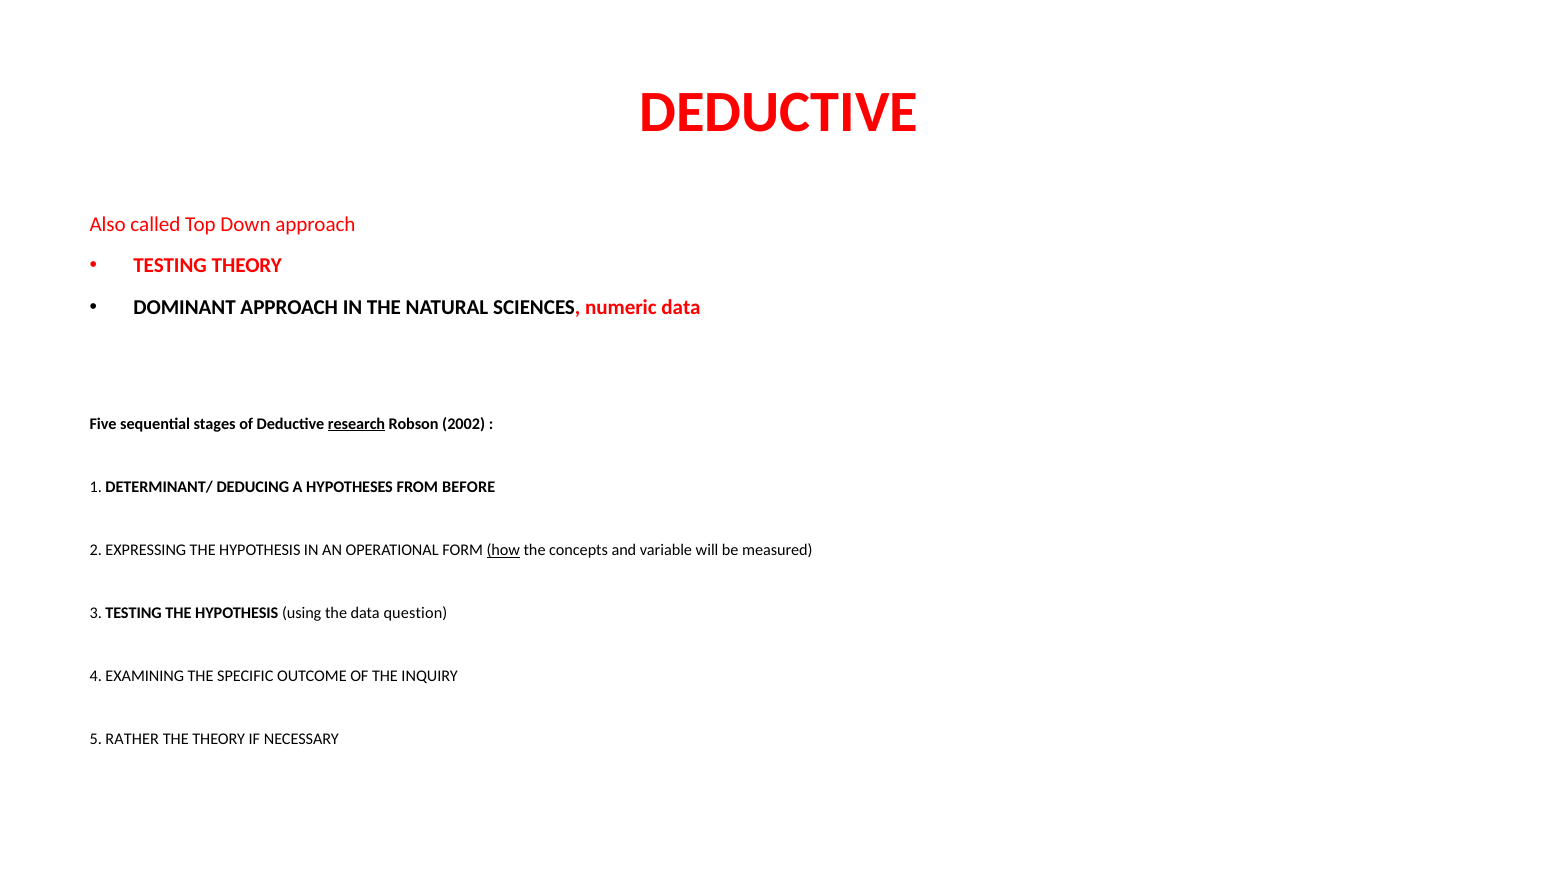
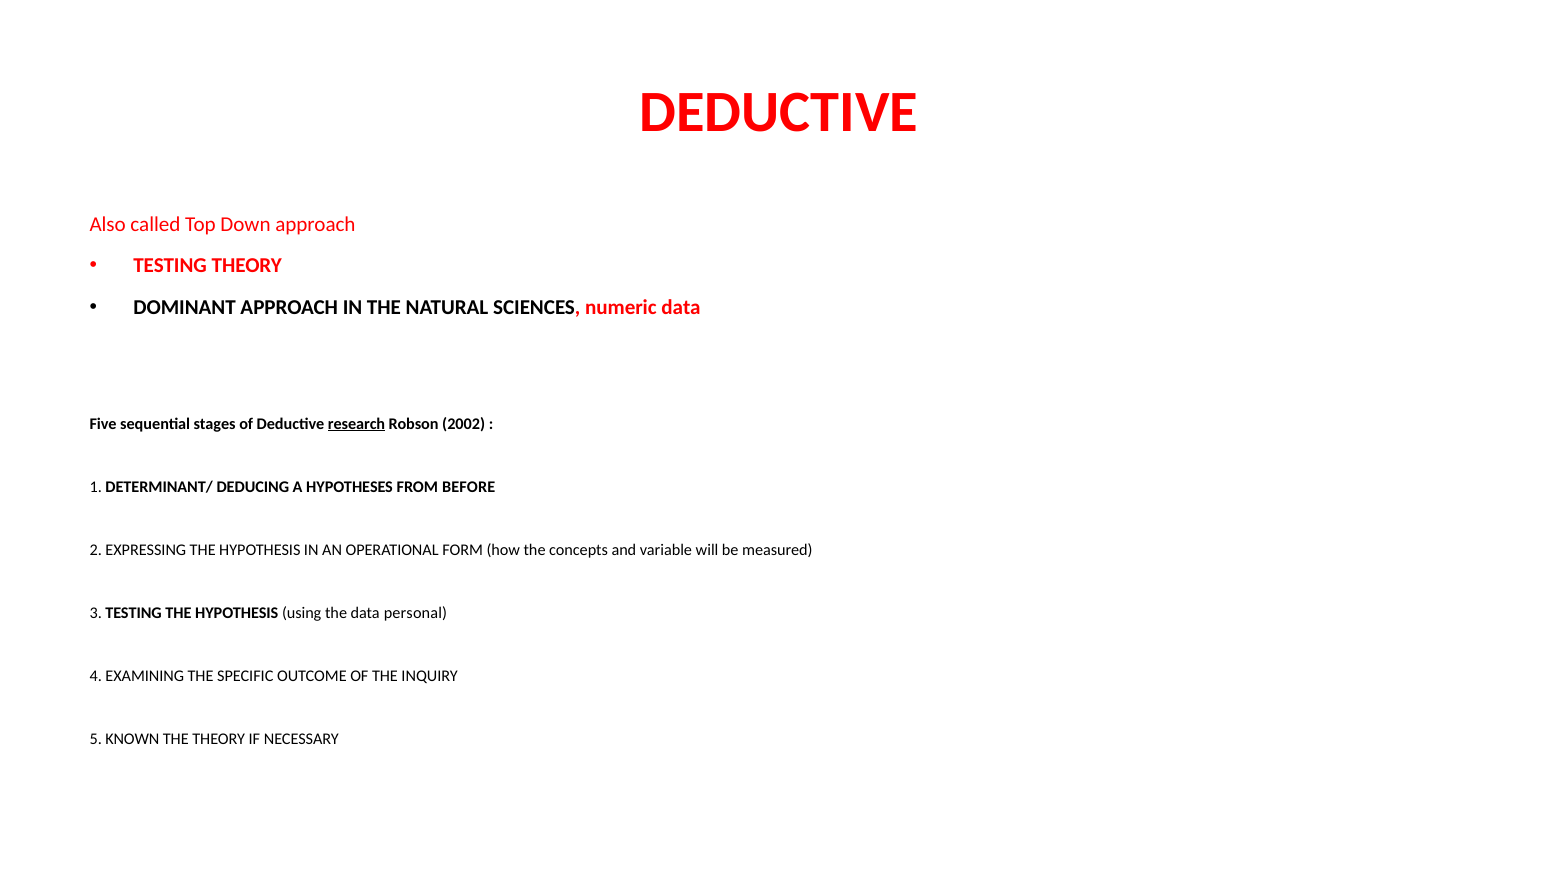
how underline: present -> none
question: question -> personal
RATHER: RATHER -> KNOWN
